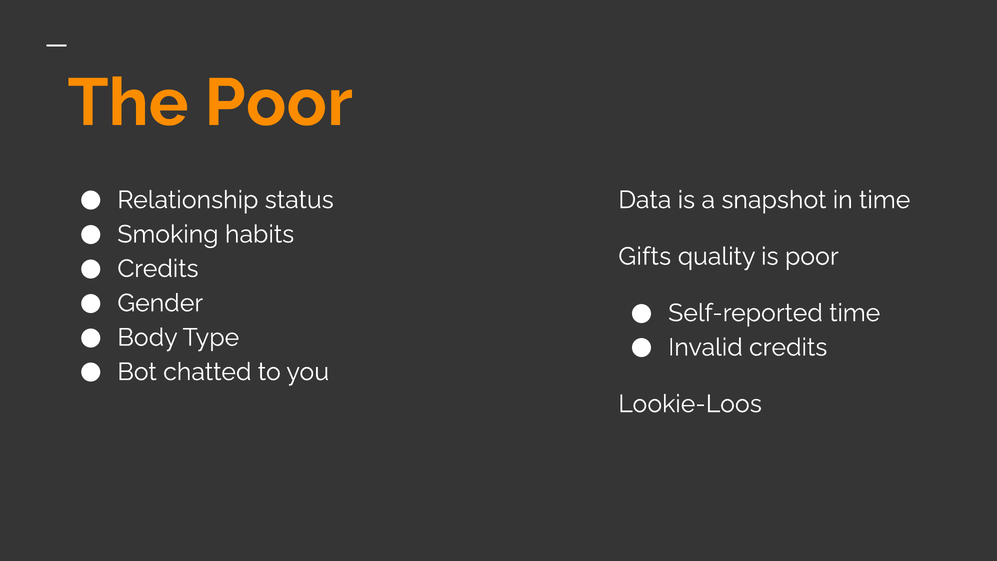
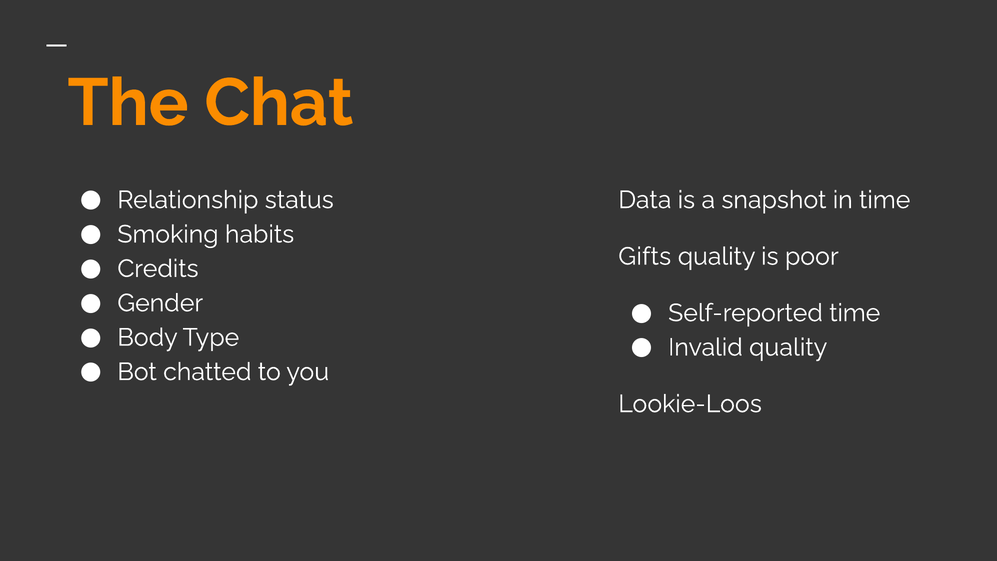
The Poor: Poor -> Chat
Invalid credits: credits -> quality
